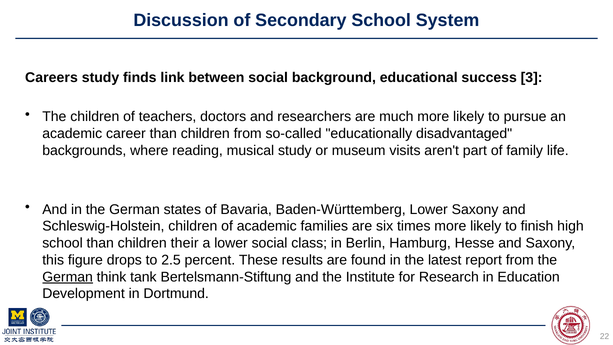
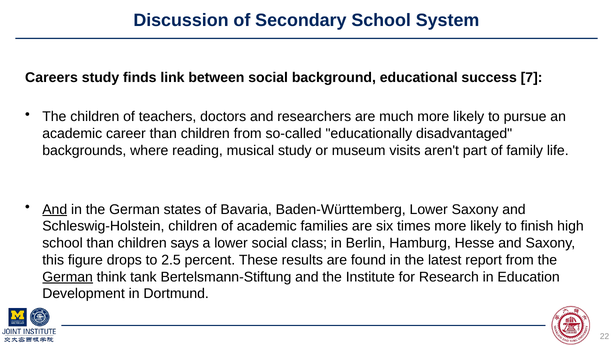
3: 3 -> 7
And at (55, 209) underline: none -> present
their: their -> says
